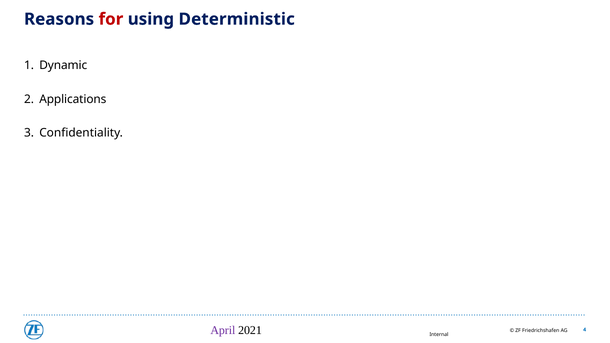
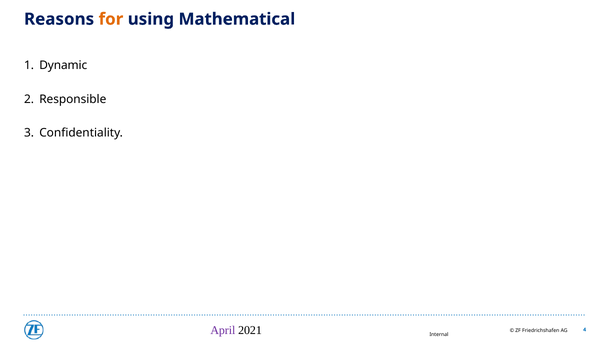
for colour: red -> orange
Deterministic: Deterministic -> Mathematical
Applications: Applications -> Responsible
